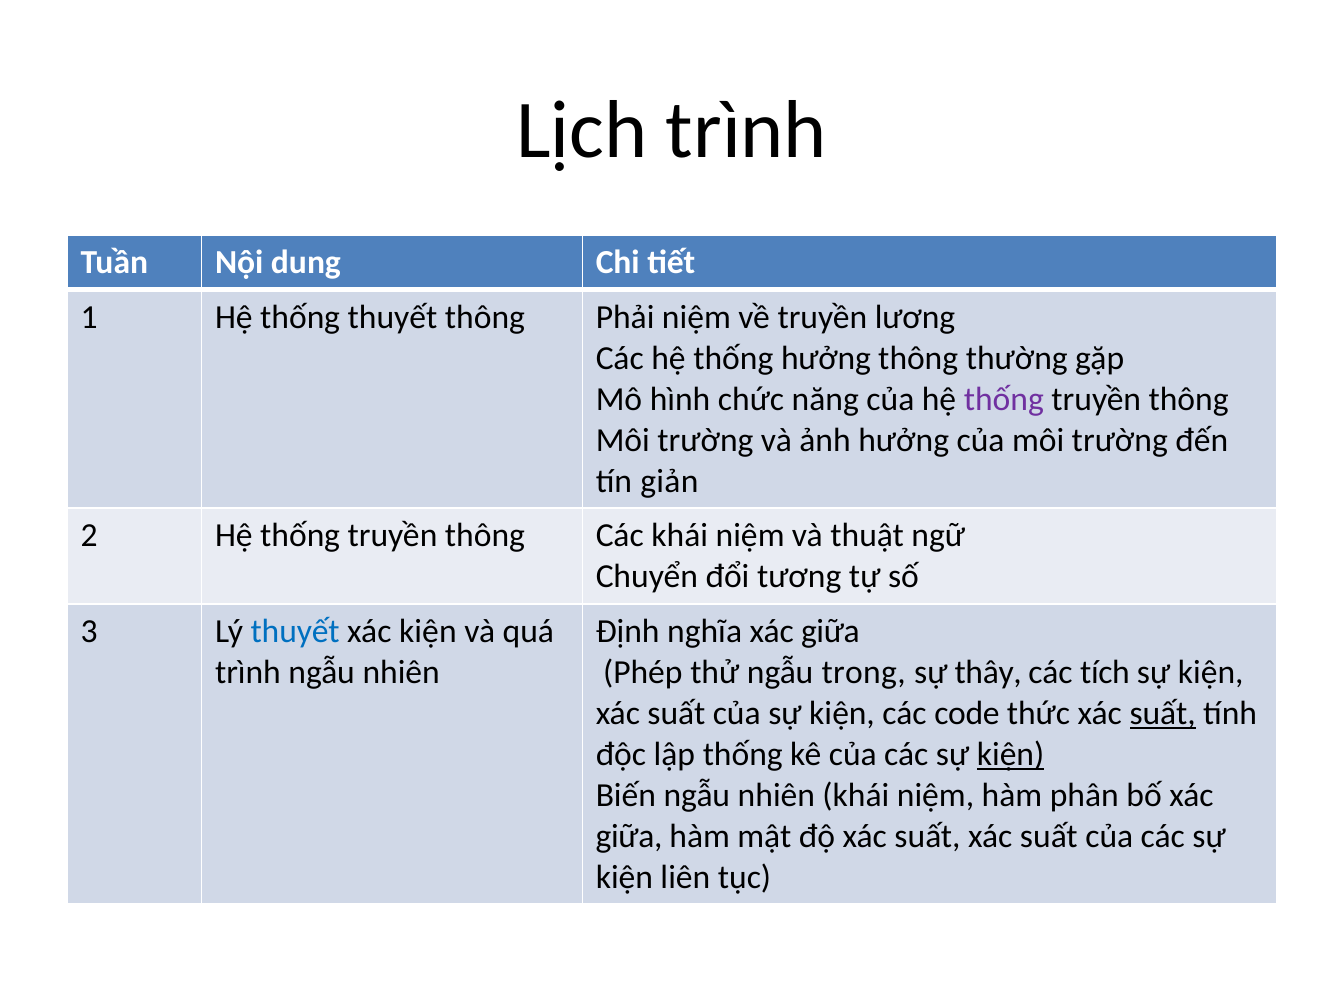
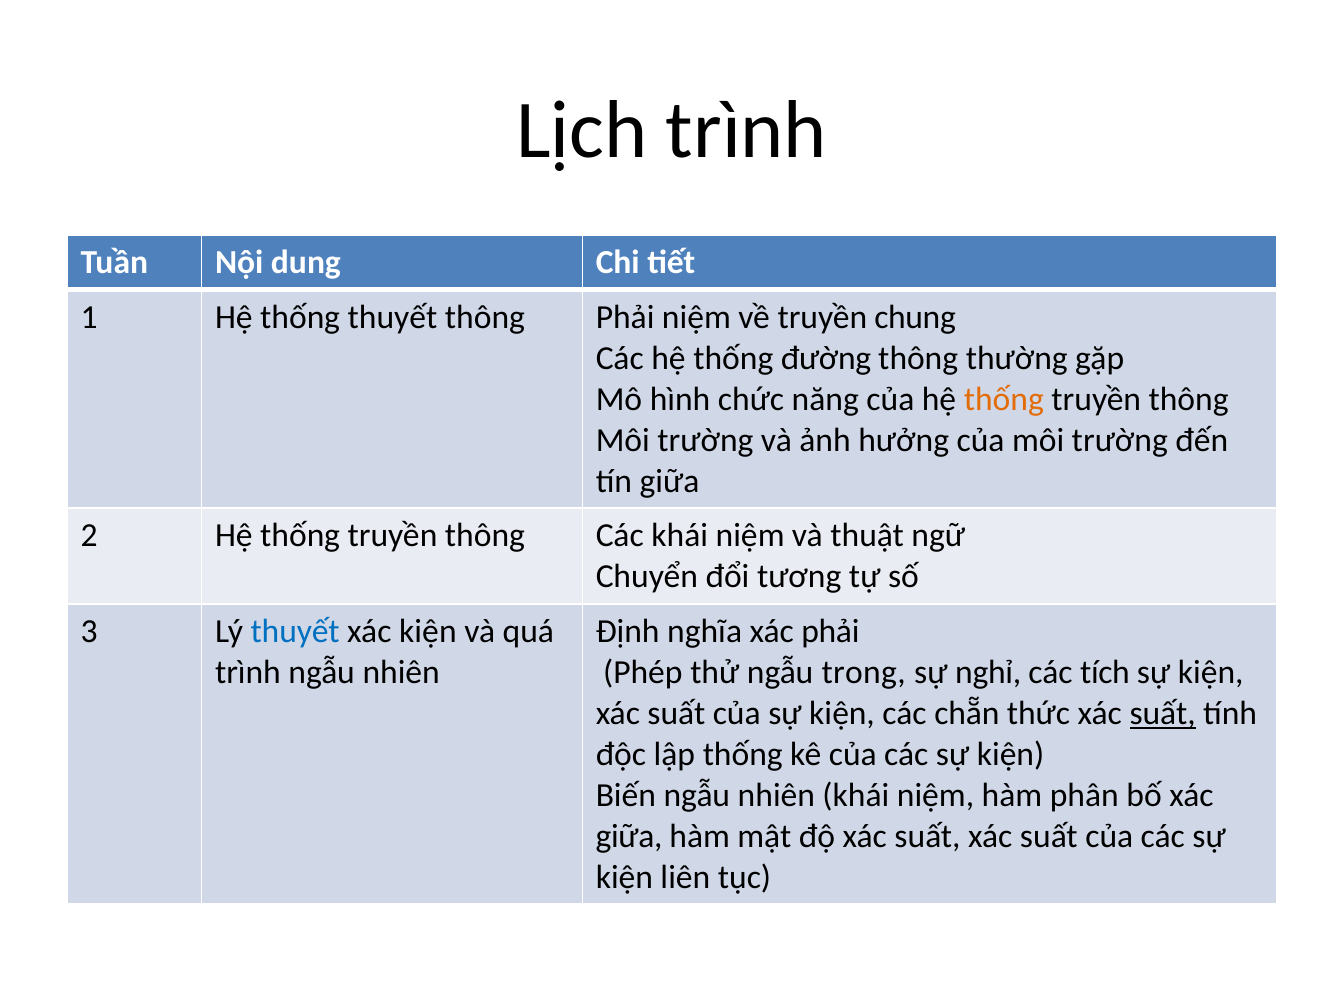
lương: lương -> chung
thống hưởng: hưởng -> đường
thống at (1004, 399) colour: purple -> orange
tín giản: giản -> giữa
nghĩa xác giữa: giữa -> phải
thây: thây -> nghỉ
code: code -> chẵn
kiện at (1011, 754) underline: present -> none
